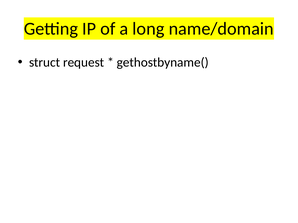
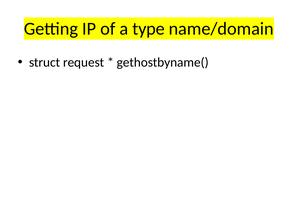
long: long -> type
